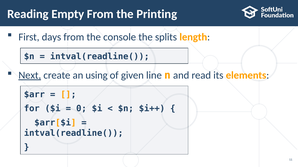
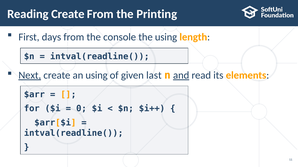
Reading Empty: Empty -> Create
the splits: splits -> using
line: line -> last
and underline: none -> present
